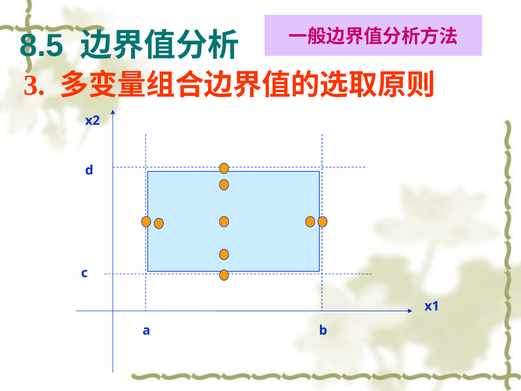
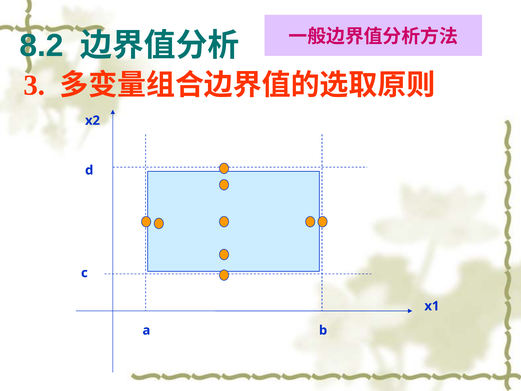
8.5: 8.5 -> 8.2
